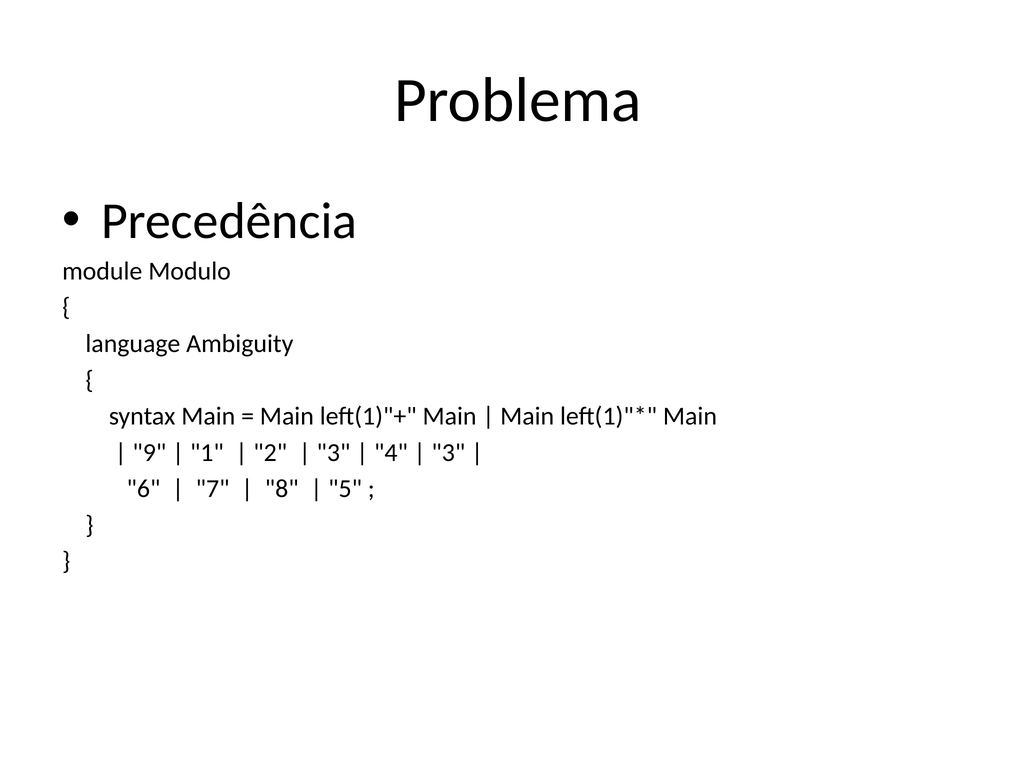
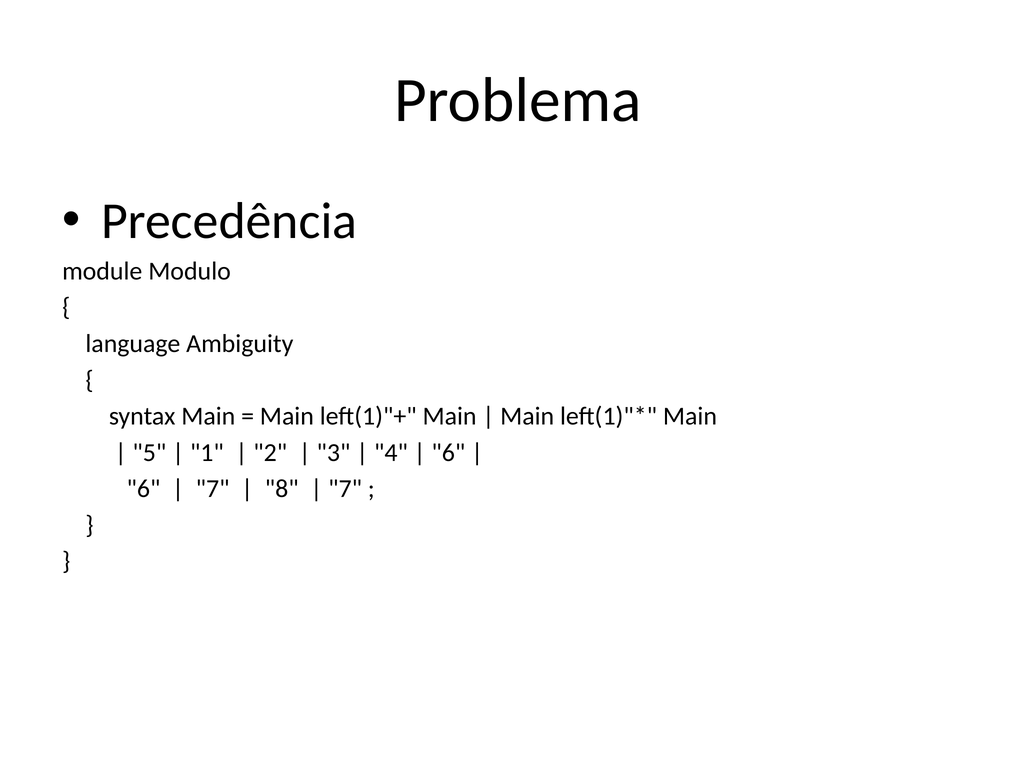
9: 9 -> 5
3 at (448, 452): 3 -> 6
5 at (345, 489): 5 -> 7
